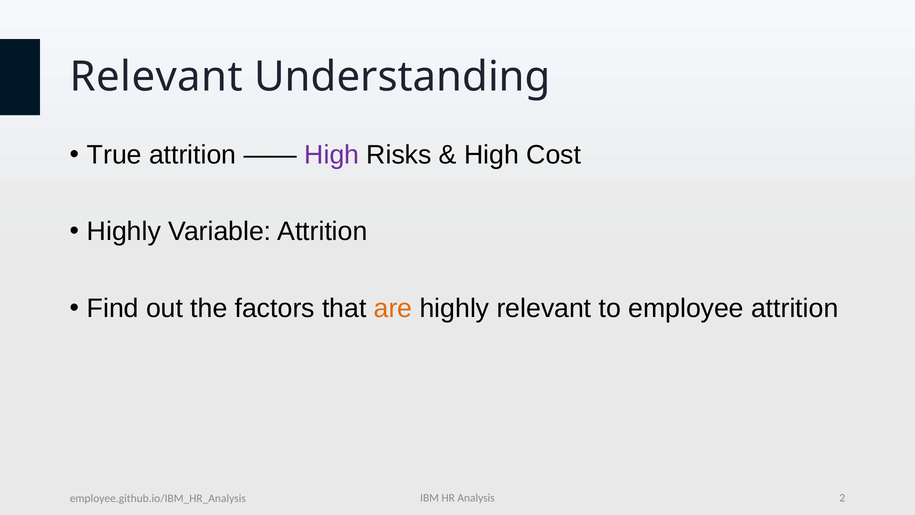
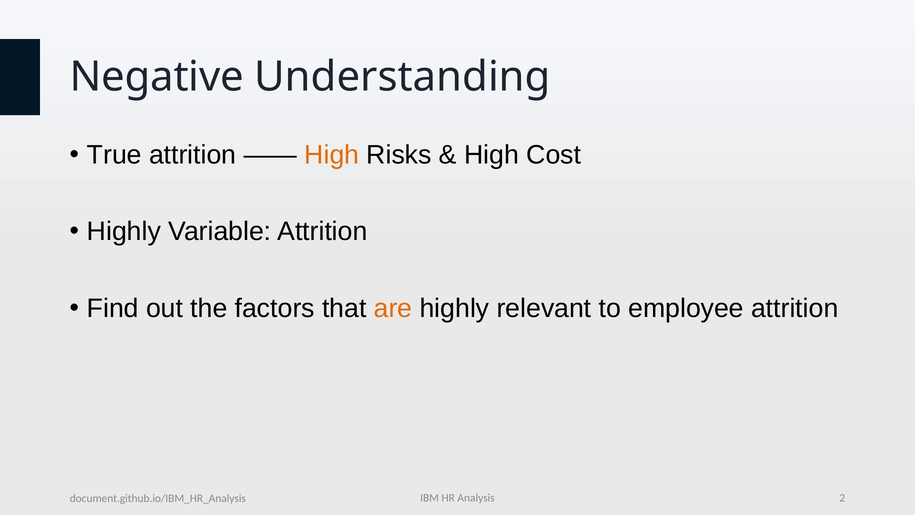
Relevant at (156, 77): Relevant -> Negative
High at (332, 155) colour: purple -> orange
employee.github.io/IBM_HR_Analysis: employee.github.io/IBM_HR_Analysis -> document.github.io/IBM_HR_Analysis
